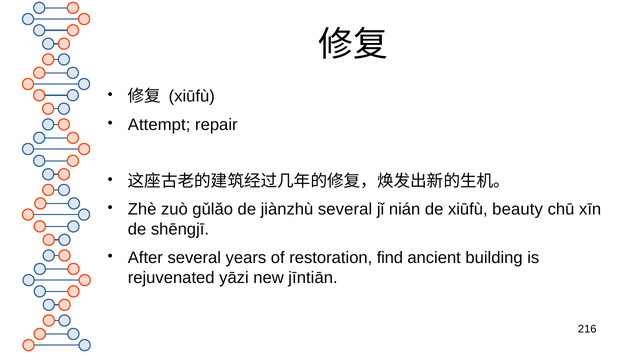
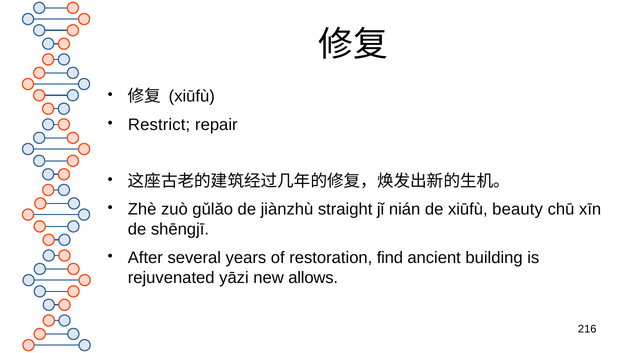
Attempt: Attempt -> Restrict
jiànzhù several: several -> straight
jīntiān: jīntiān -> allows
